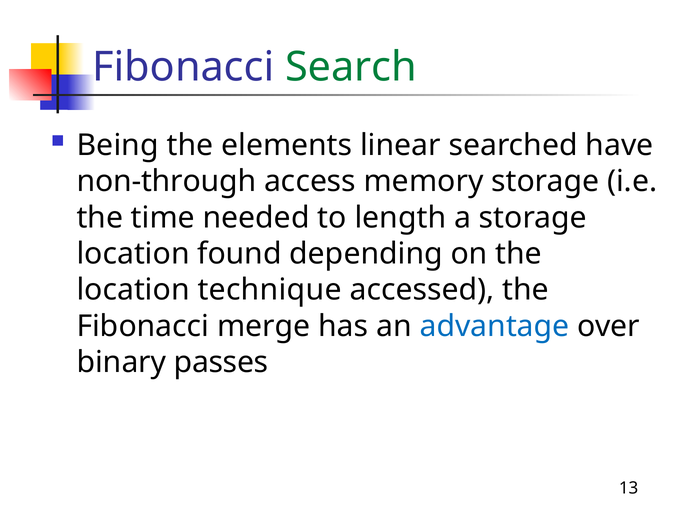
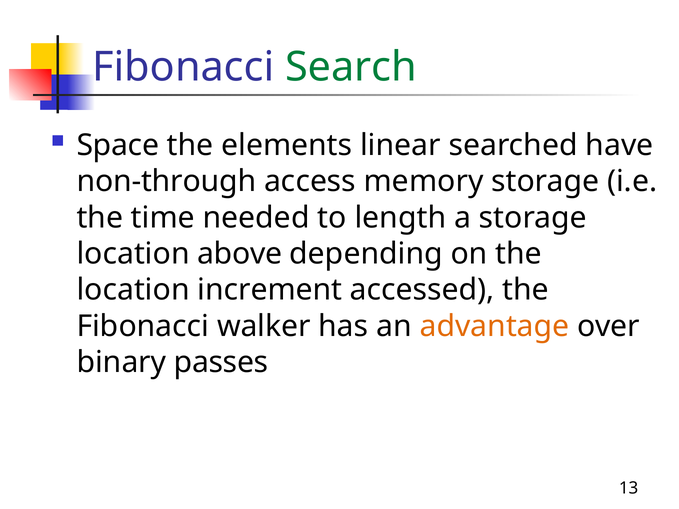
Being: Being -> Space
found: found -> above
technique: technique -> increment
merge: merge -> walker
advantage colour: blue -> orange
